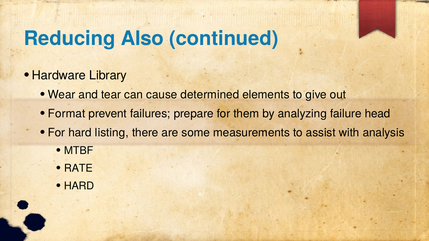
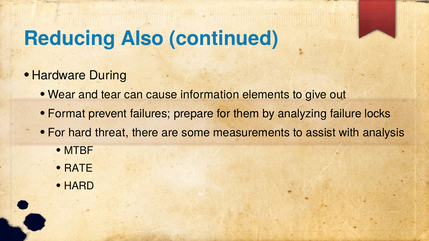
Library: Library -> During
determined: determined -> information
head: head -> locks
listing: listing -> threat
